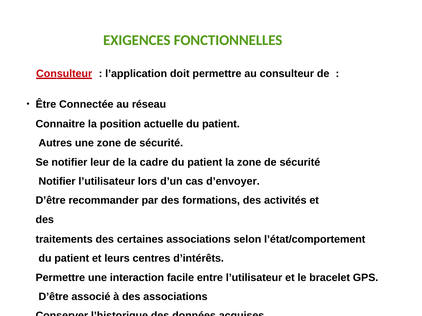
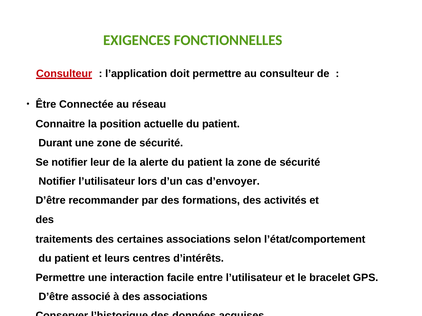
Autres: Autres -> Durant
cadre: cadre -> alerte
